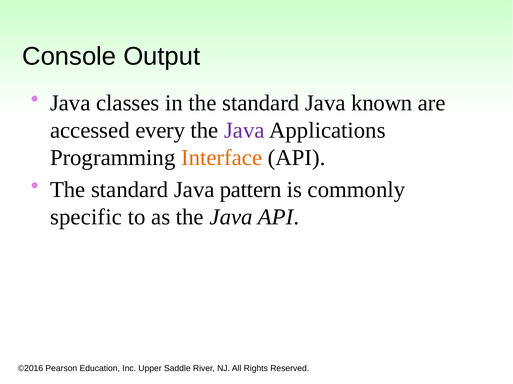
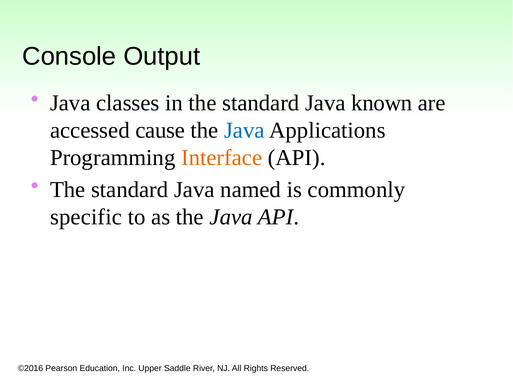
every: every -> cause
Java at (244, 131) colour: purple -> blue
pattern: pattern -> named
